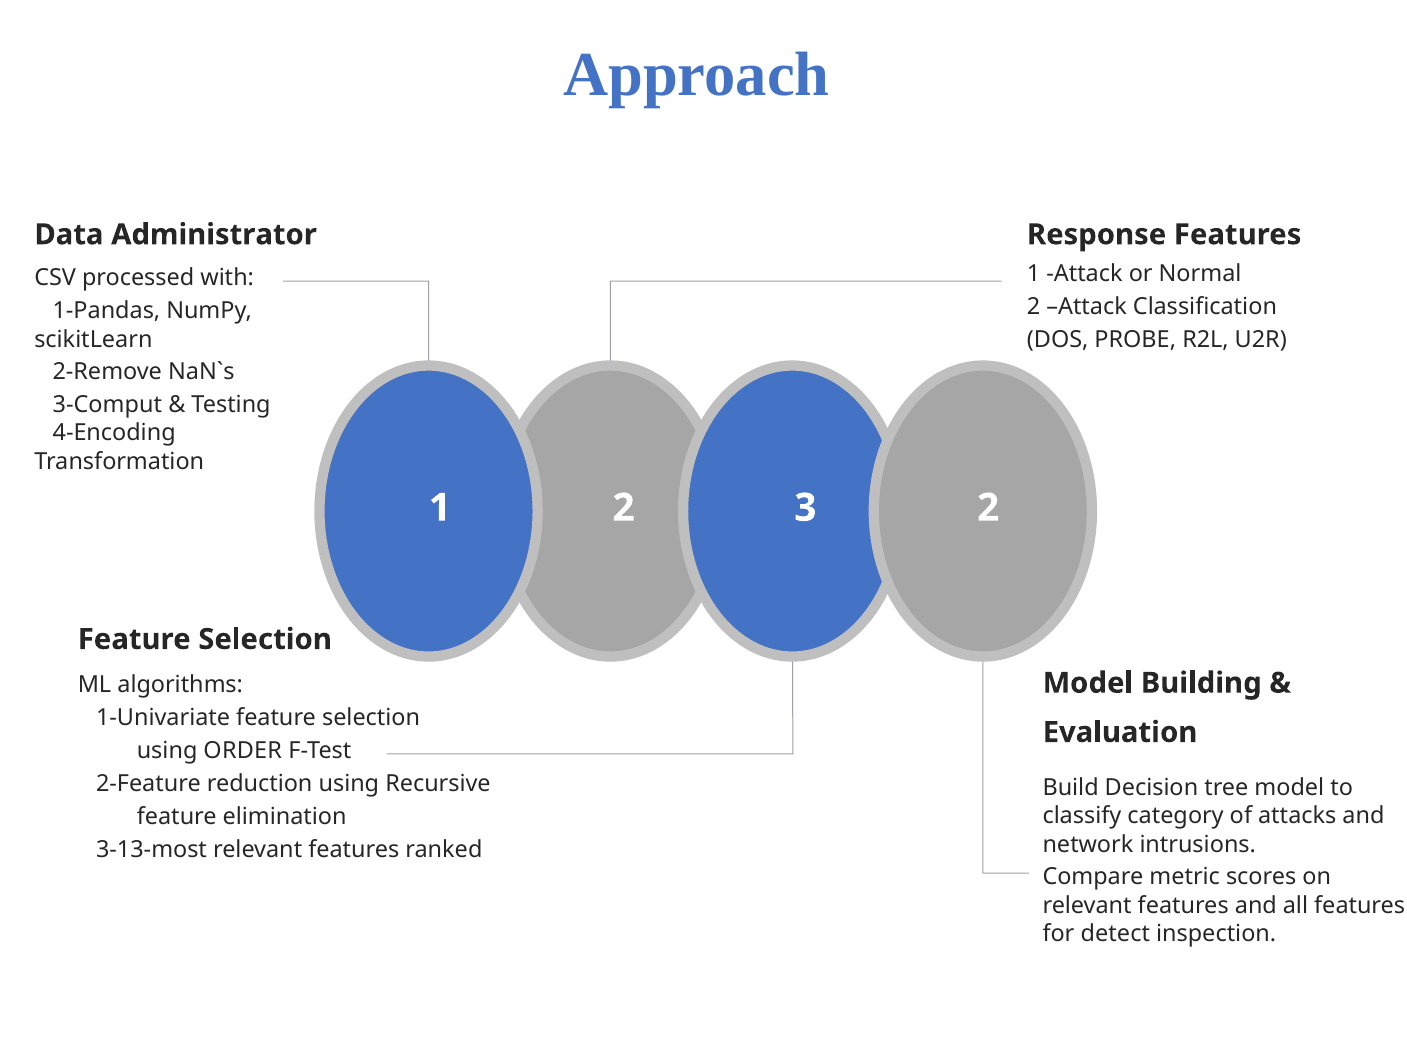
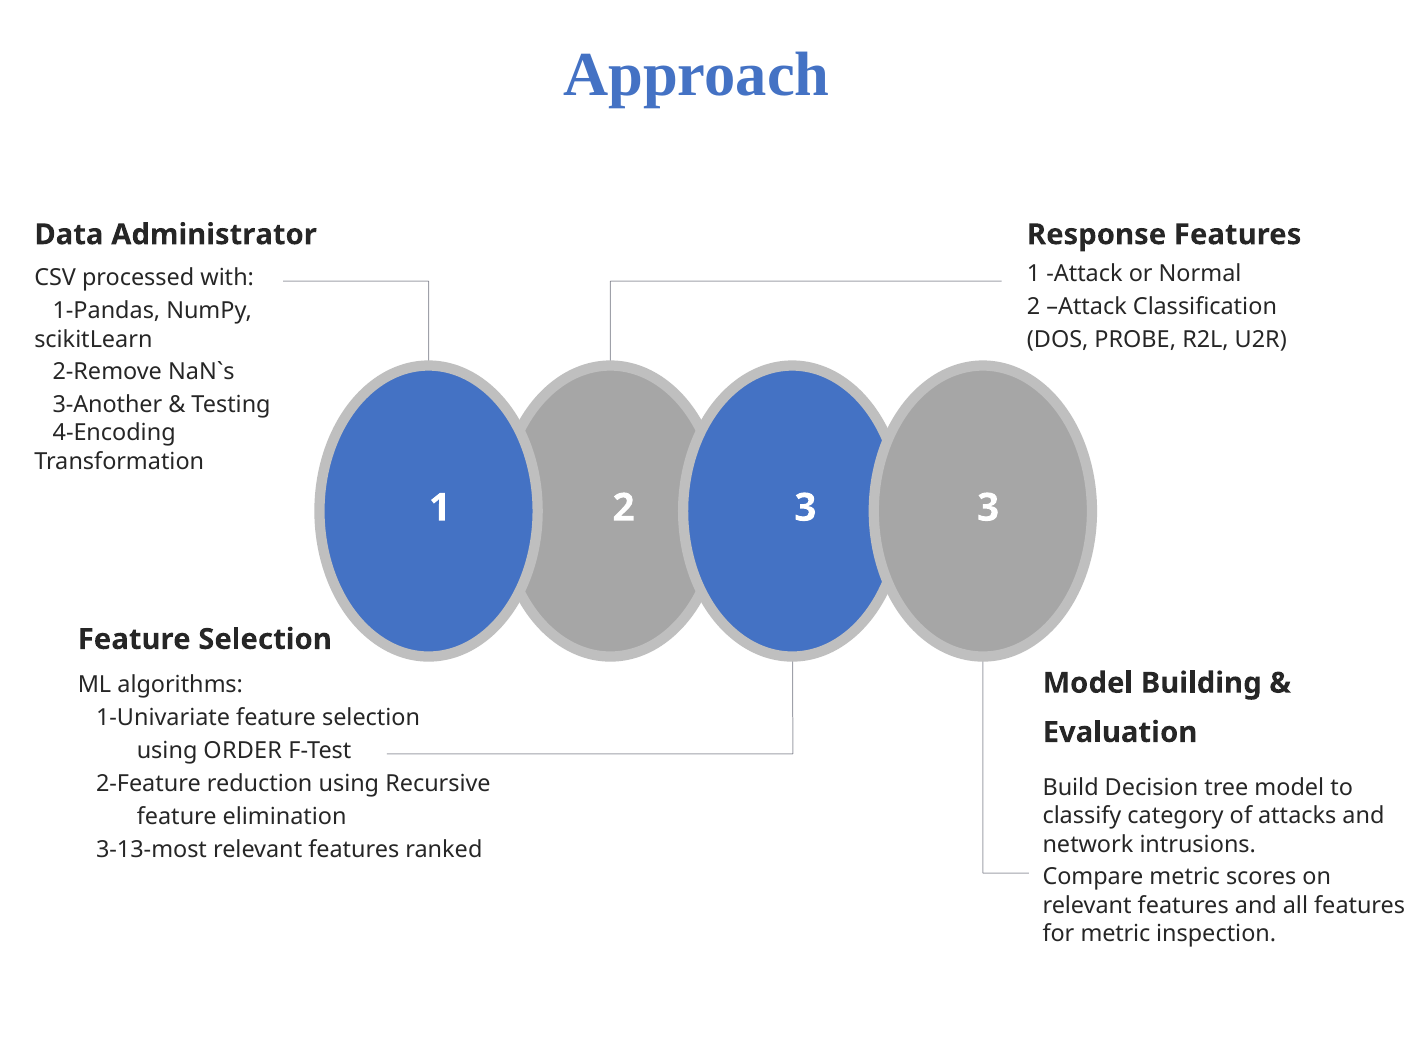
3-Comput: 3-Comput -> 3-Another
3 2: 2 -> 3
for detect: detect -> metric
